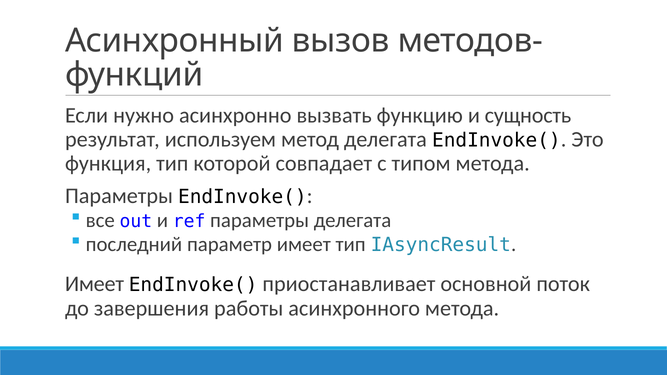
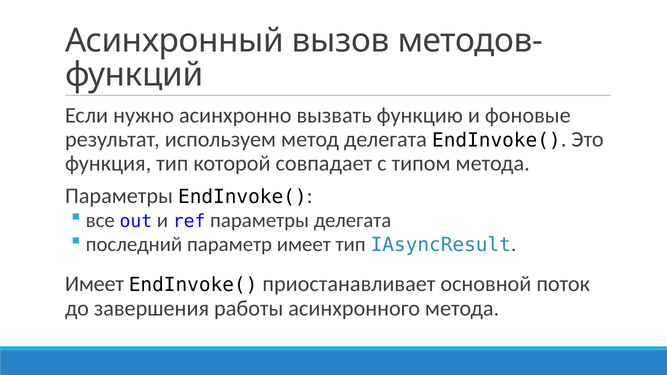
сущность: сущность -> фоновые
